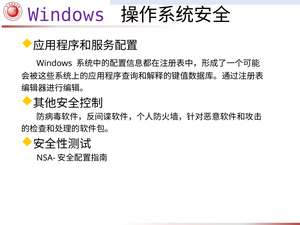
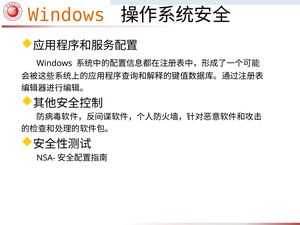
Windows at (66, 15) colour: purple -> orange
